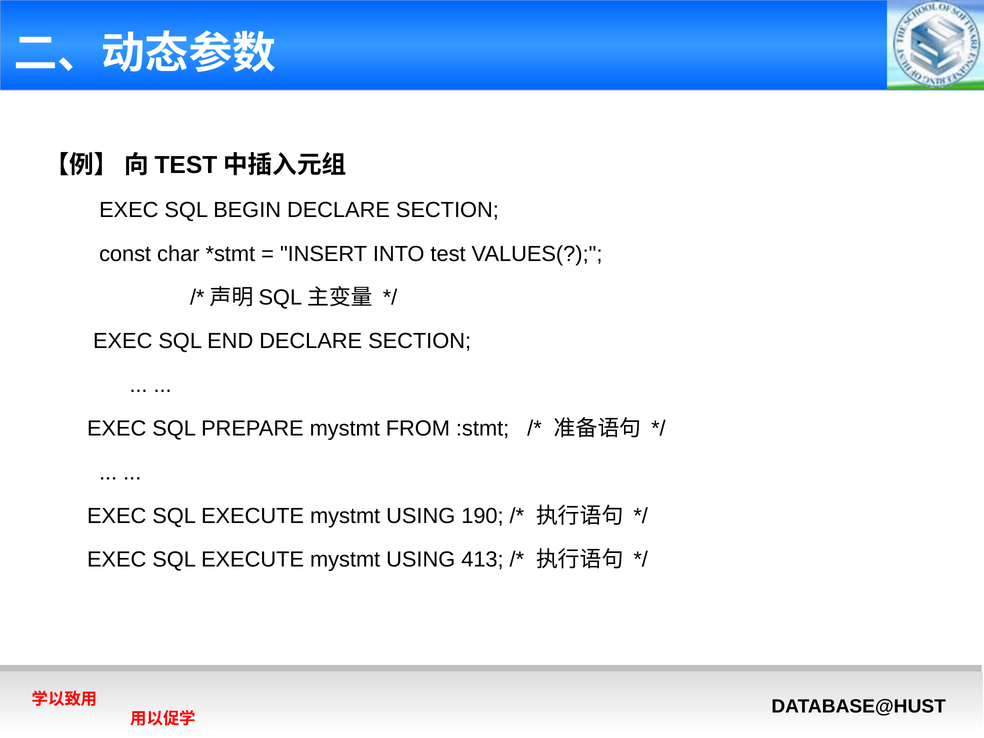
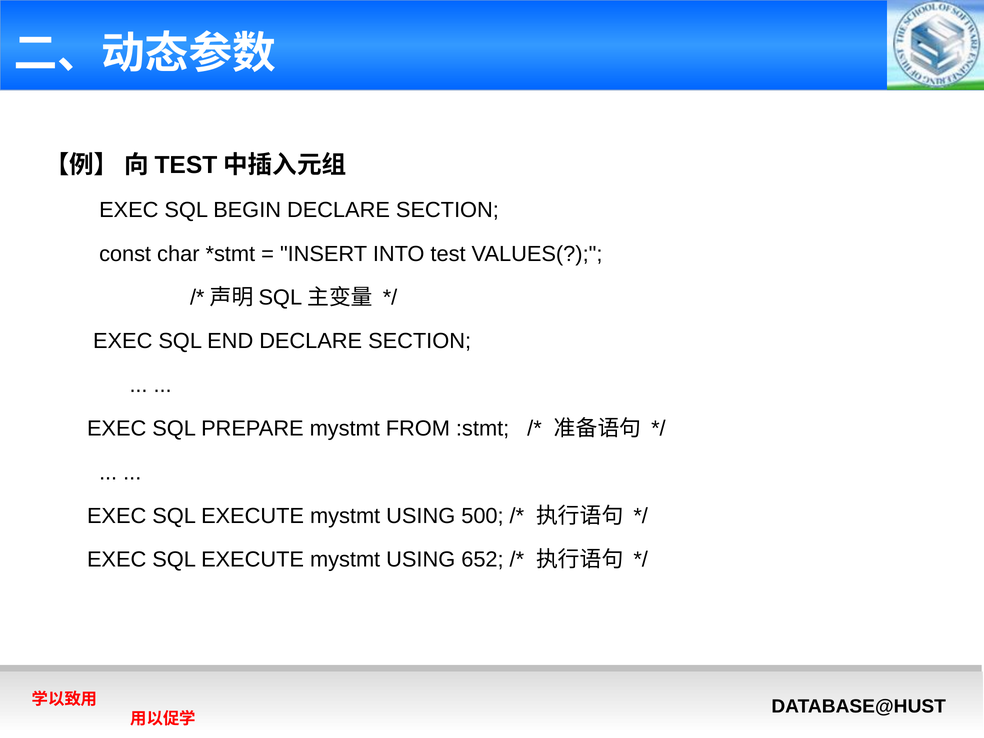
190: 190 -> 500
413: 413 -> 652
